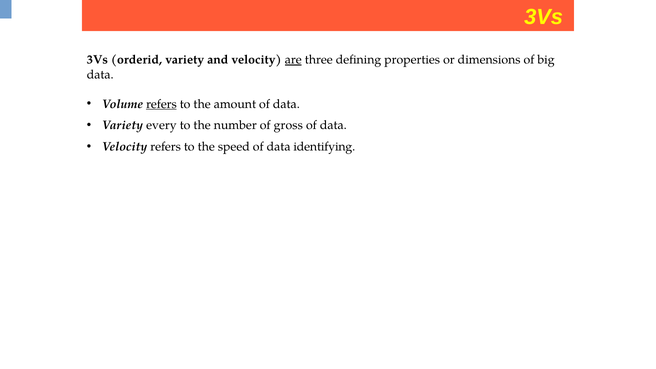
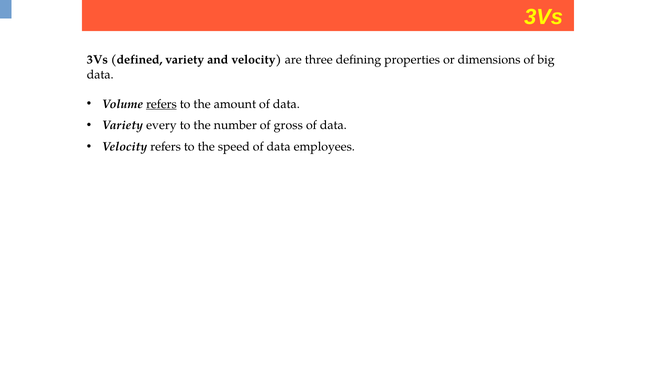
orderid: orderid -> defined
are underline: present -> none
identifying: identifying -> employees
